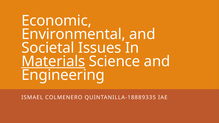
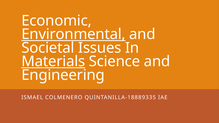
Environmental underline: none -> present
